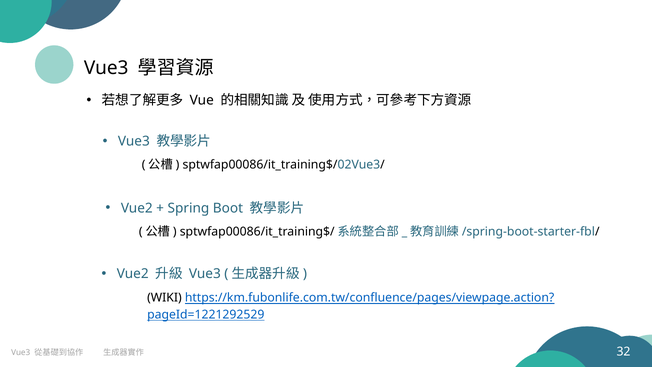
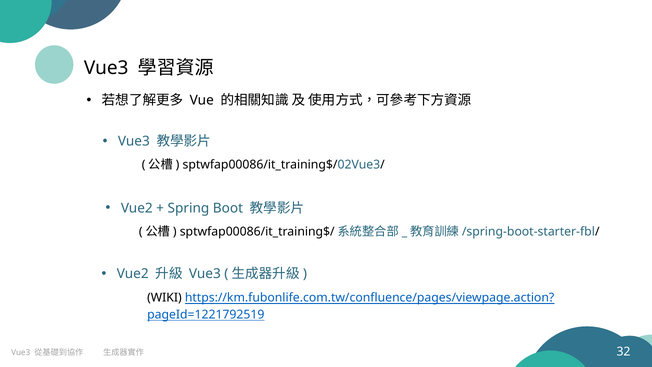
pageId=1221292529: pageId=1221292529 -> pageId=1221792519
